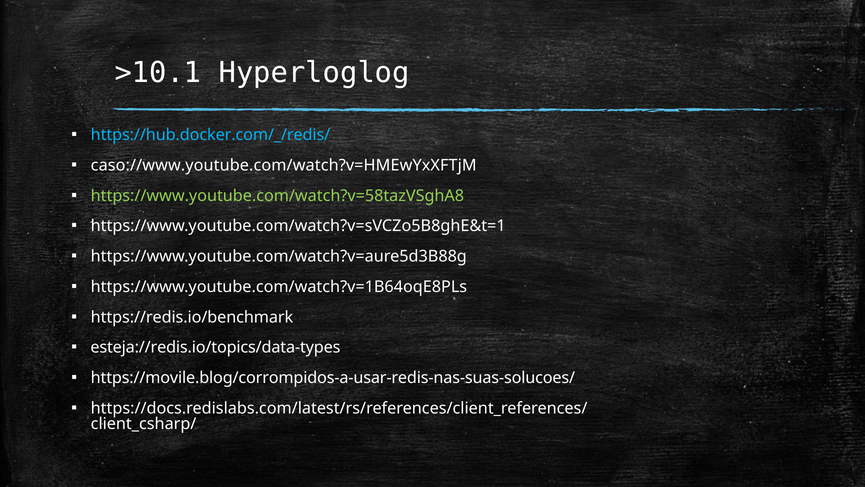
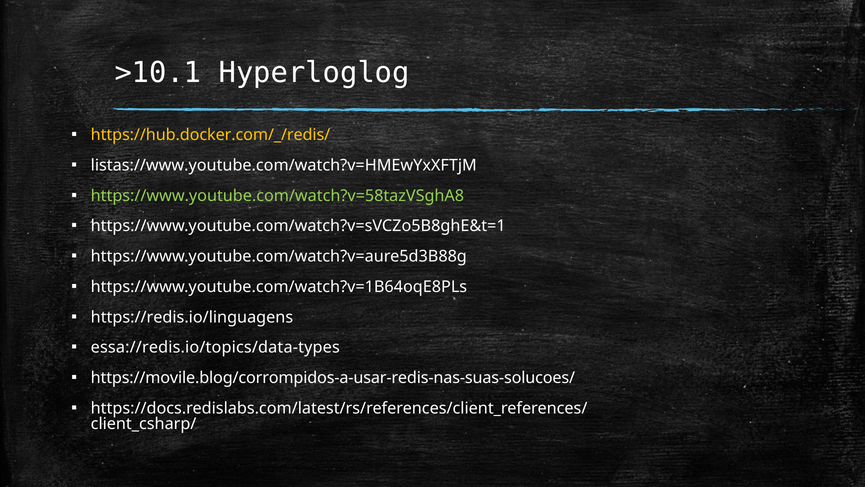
https://hub.docker.com/_/redis/ colour: light blue -> yellow
caso://www.youtube.com/watch?v=HMEwYxXFTjM: caso://www.youtube.com/watch?v=HMEwYxXFTjM -> listas://www.youtube.com/watch?v=HMEwYxXFTjM
https://redis.io/benchmark: https://redis.io/benchmark -> https://redis.io/linguagens
esteja://redis.io/topics/data-types: esteja://redis.io/topics/data-types -> essa://redis.io/topics/data-types
